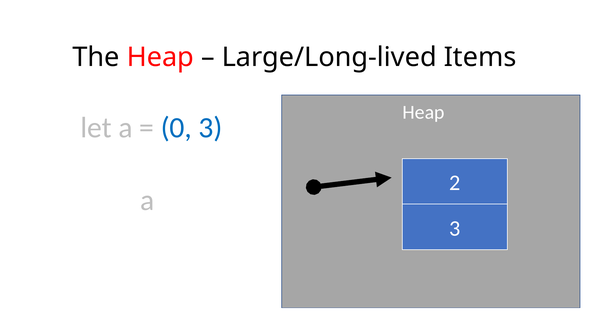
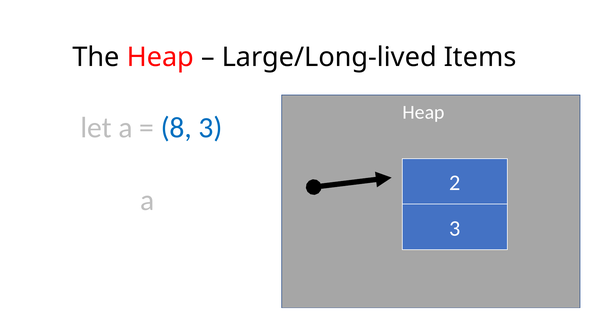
0: 0 -> 8
